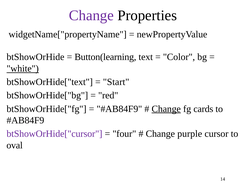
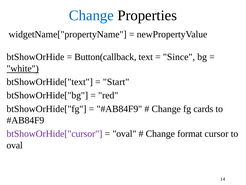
Change at (91, 15) colour: purple -> blue
Button(learning: Button(learning -> Button(callback
Color: Color -> Since
Change at (166, 109) underline: present -> none
four at (124, 133): four -> oval
purple: purple -> format
